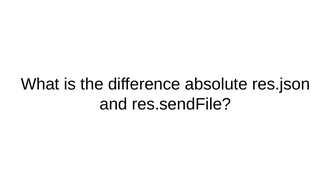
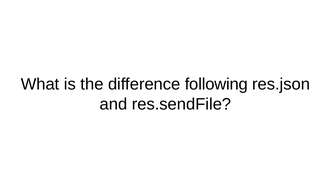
absolute: absolute -> following
